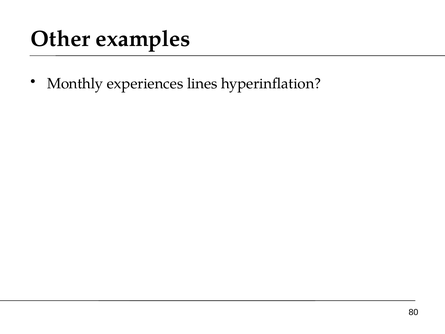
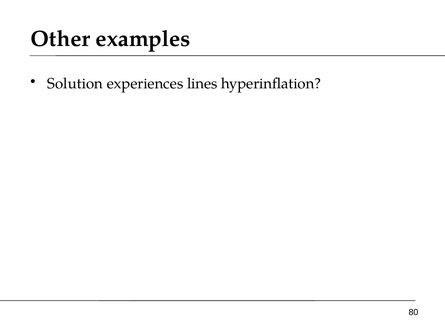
Monthly: Monthly -> Solution
